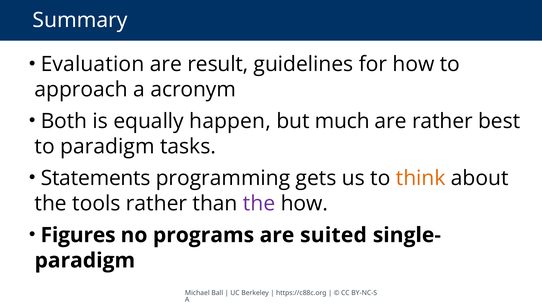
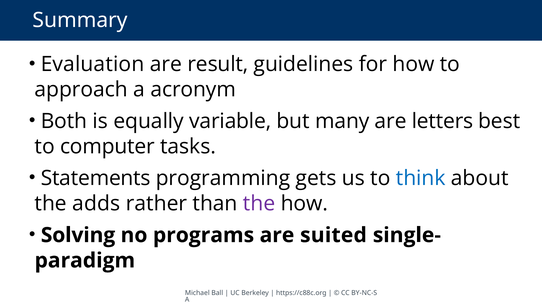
happen: happen -> variable
much: much -> many
are rather: rather -> letters
to paradigm: paradigm -> computer
think colour: orange -> blue
tools: tools -> adds
Figures: Figures -> Solving
